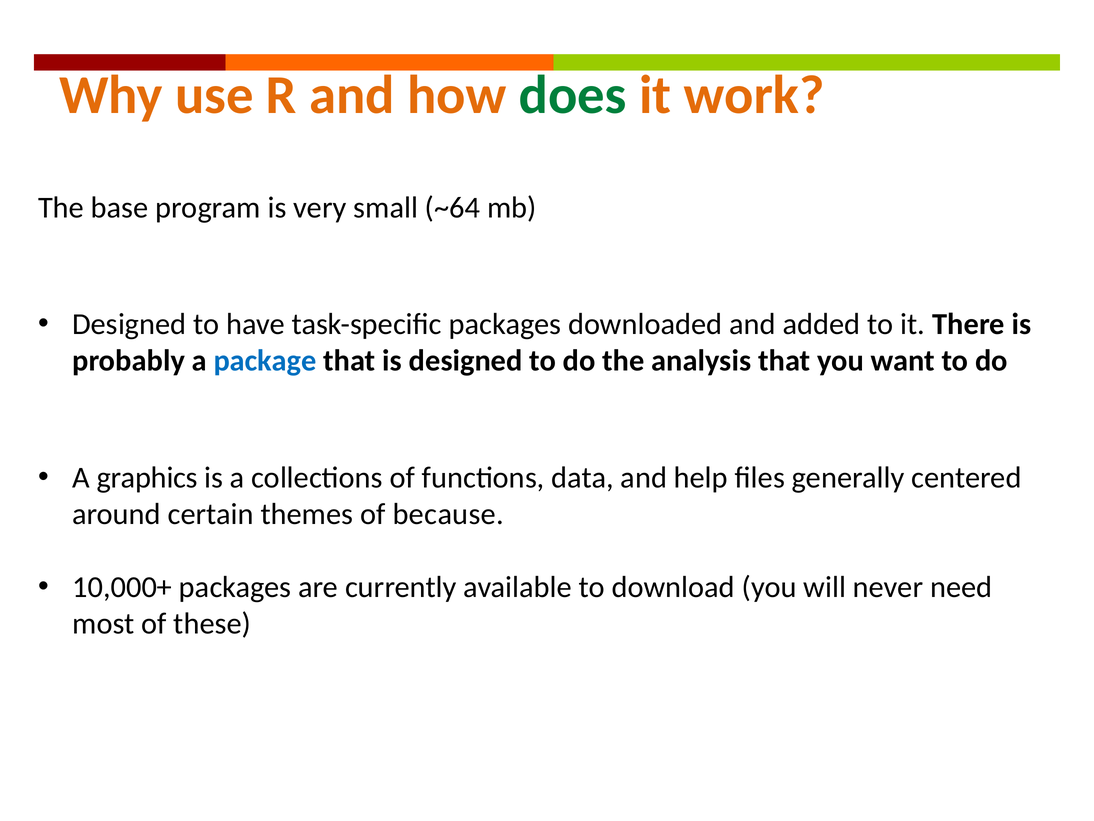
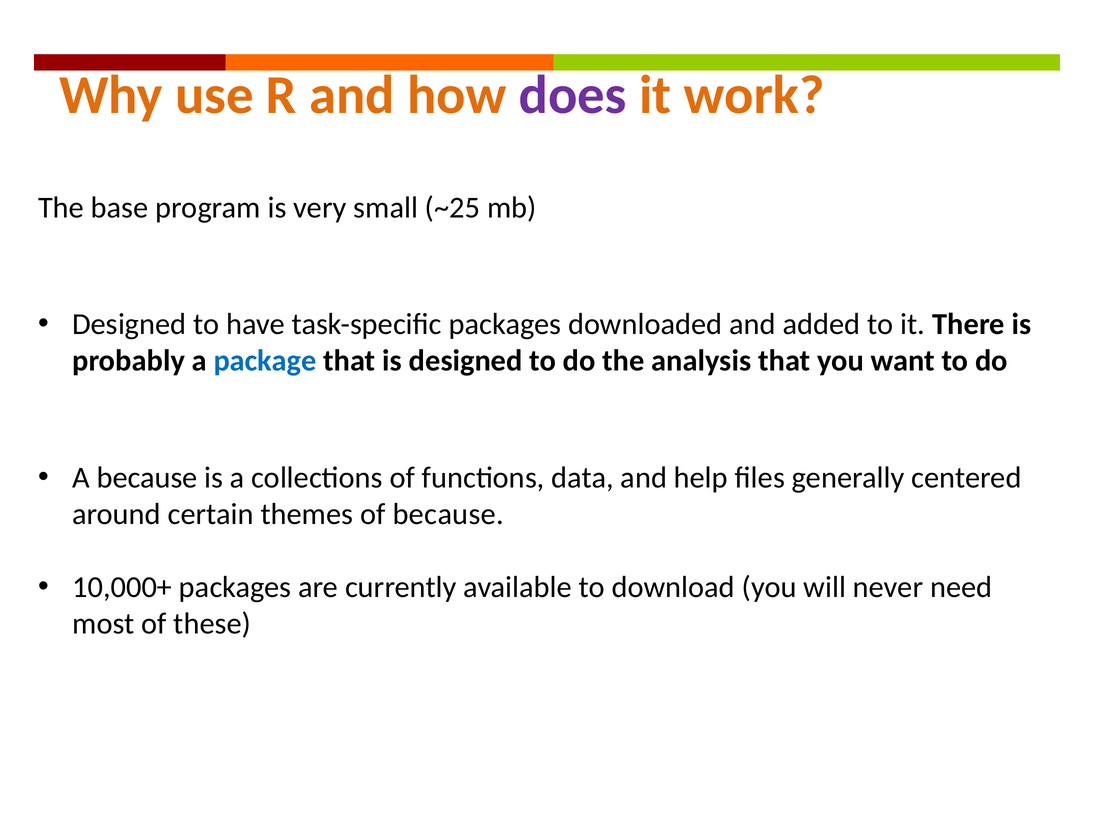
does colour: green -> purple
~64: ~64 -> ~25
A graphics: graphics -> because
